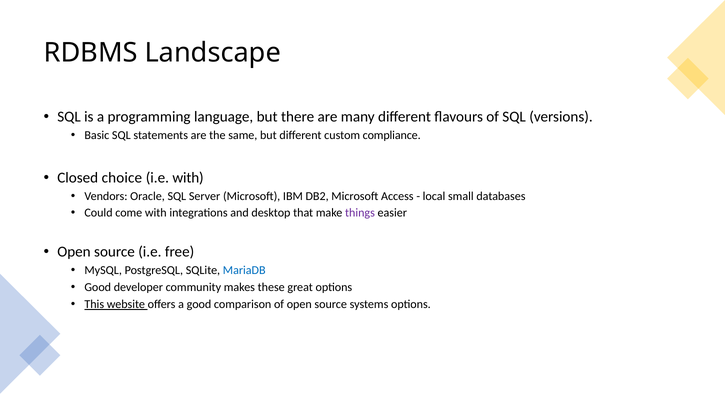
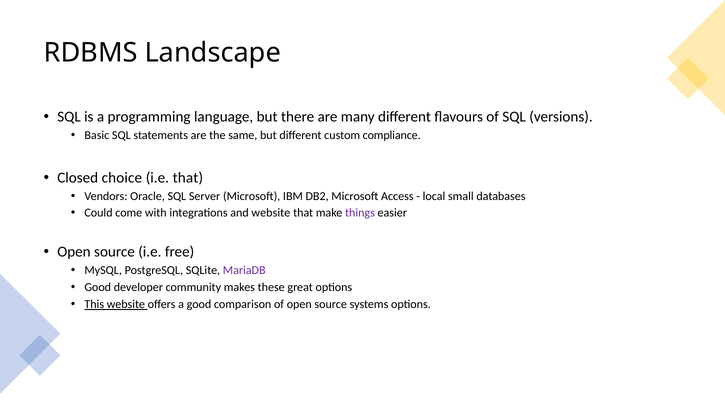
i.e with: with -> that
and desktop: desktop -> website
MariaDB colour: blue -> purple
